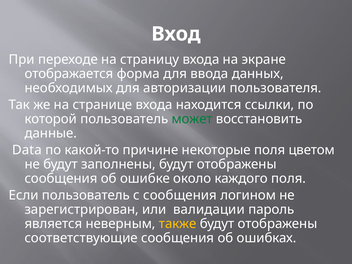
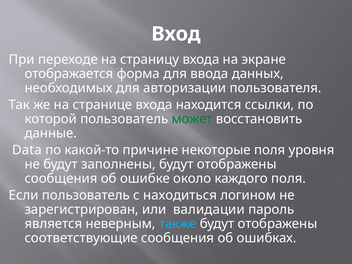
цветом: цветом -> уровня
с сообщения: сообщения -> находиться
также colour: yellow -> light blue
